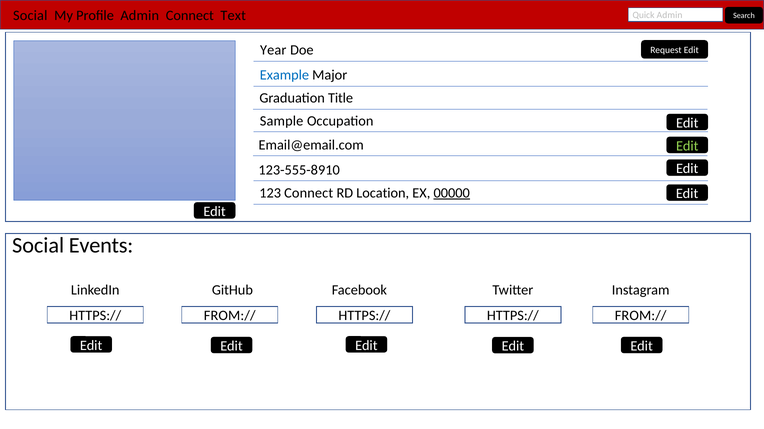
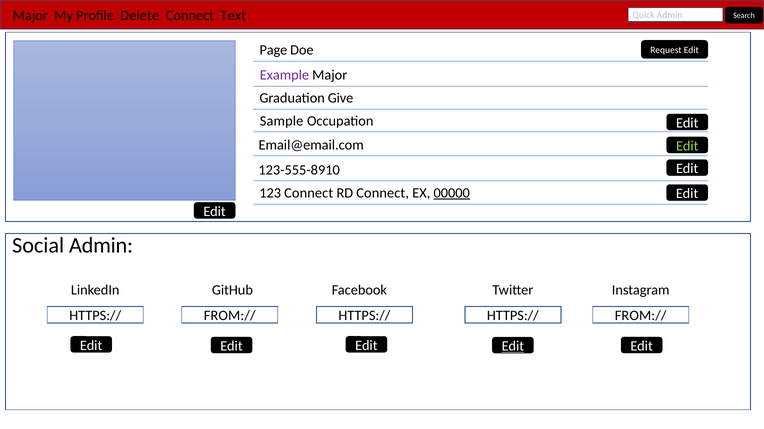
Social at (30, 16): Social -> Major
Profile Admin: Admin -> Delete
Year: Year -> Page
Example colour: blue -> purple
Title: Title -> Give
RD Location: Location -> Connect
Social Events: Events -> Admin
Edit at (513, 347) underline: none -> present
